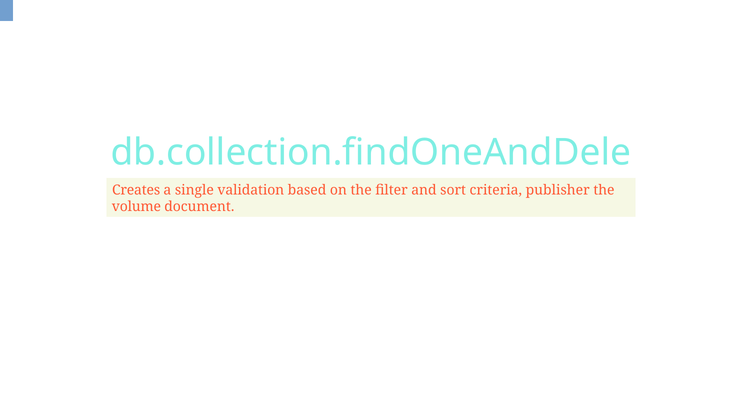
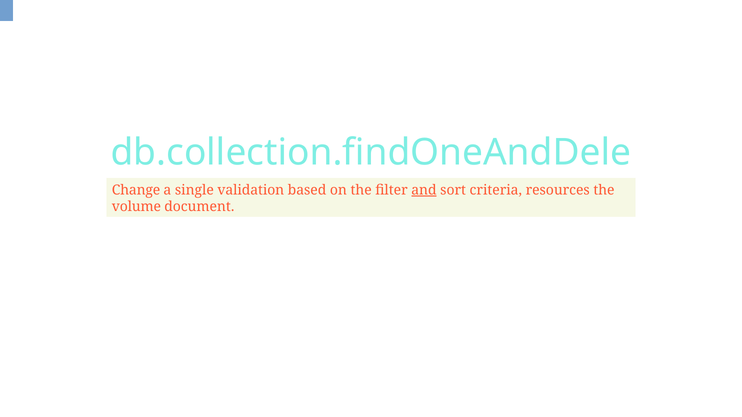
Creates: Creates -> Change
and underline: none -> present
publisher: publisher -> resources
